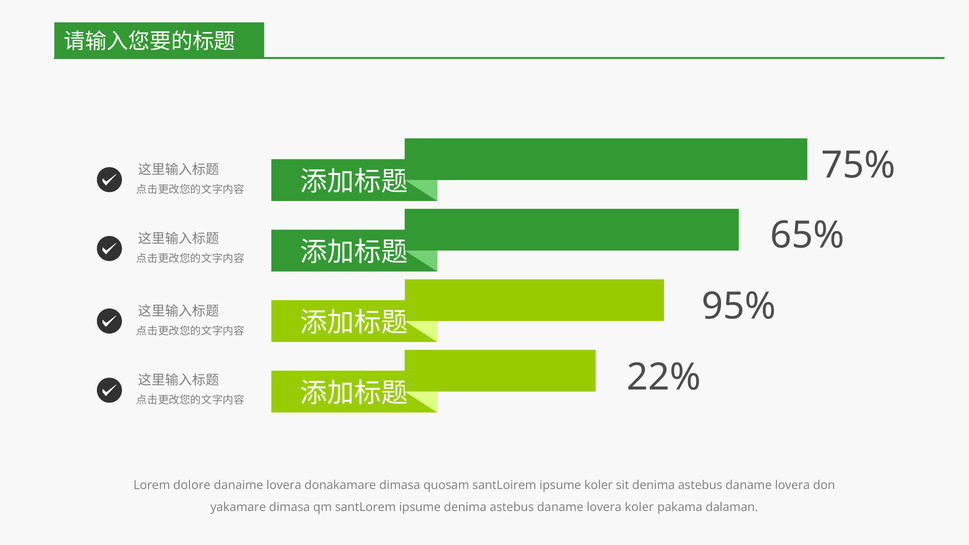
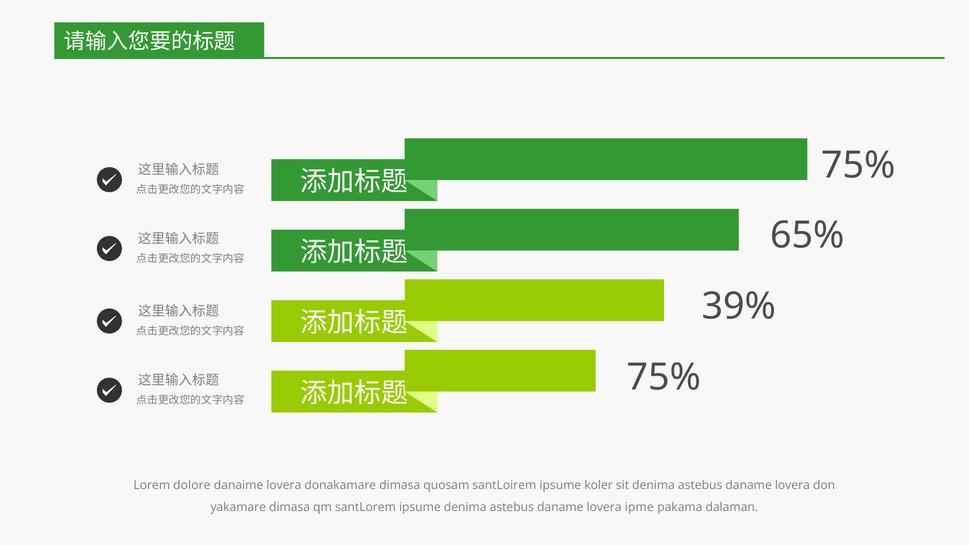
95%: 95% -> 39%
22% at (664, 377): 22% -> 75%
lovera koler: koler -> ipme
